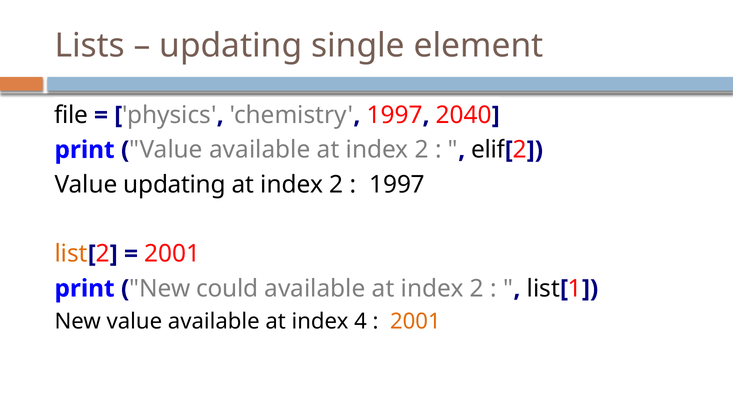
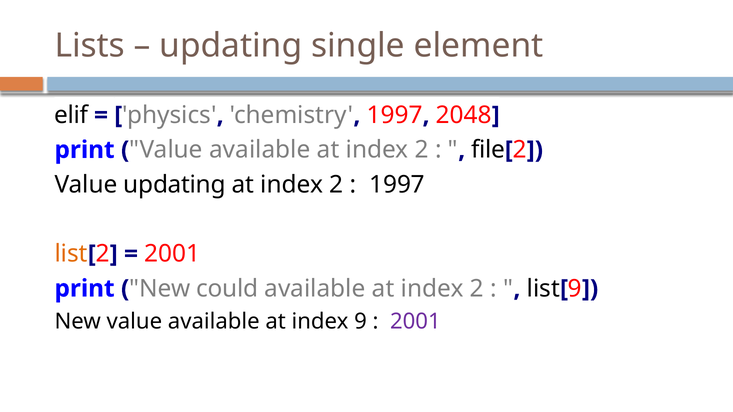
file: file -> elif
2040: 2040 -> 2048
elif: elif -> file
1 at (575, 289): 1 -> 9
index 4: 4 -> 9
2001 at (415, 322) colour: orange -> purple
